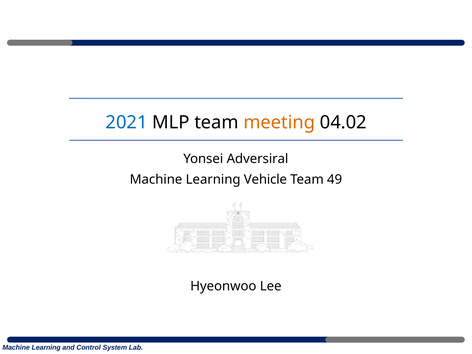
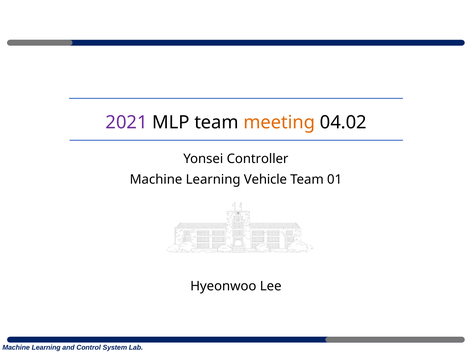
2021 colour: blue -> purple
Adversiral: Adversiral -> Controller
49: 49 -> 01
